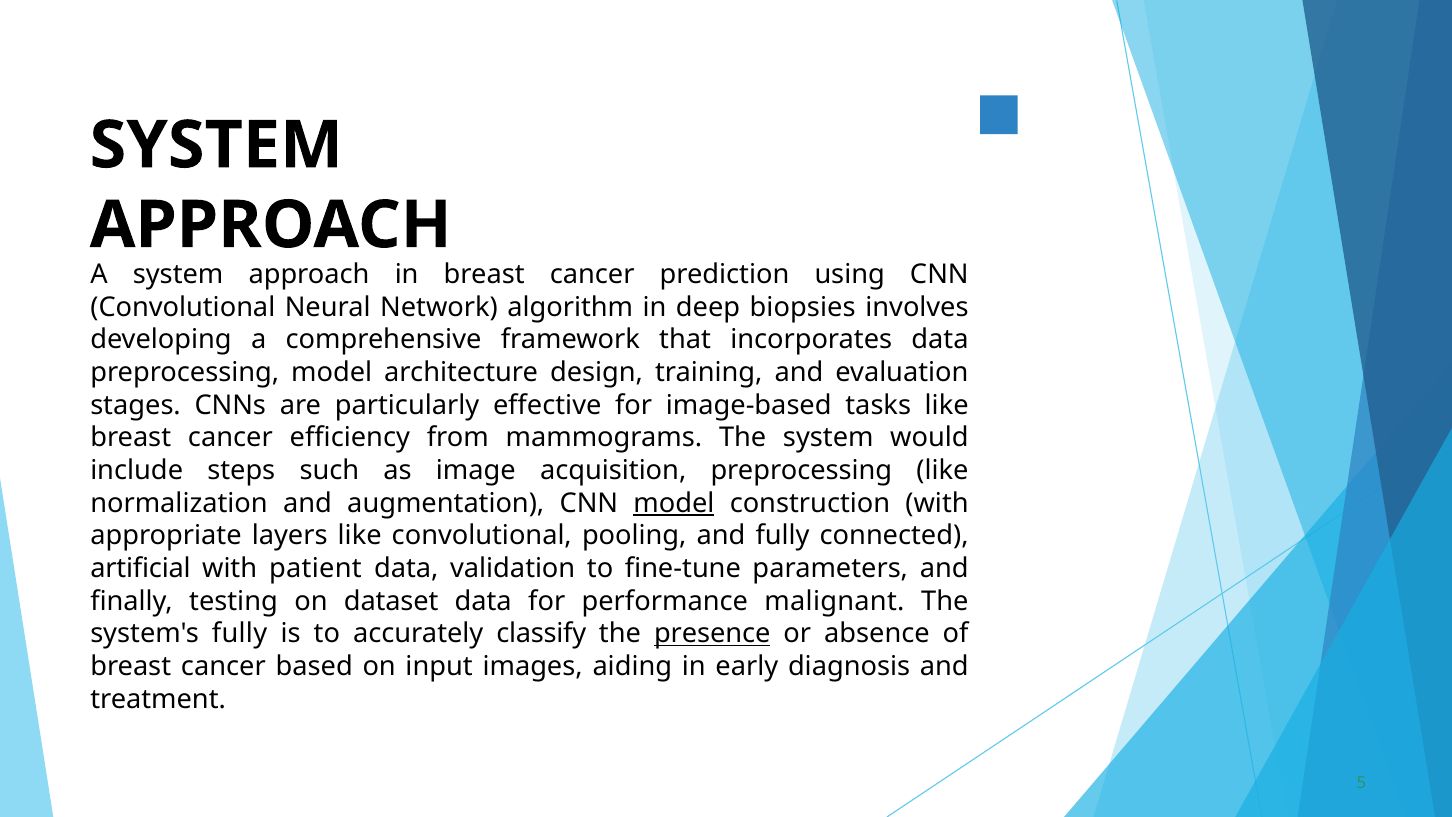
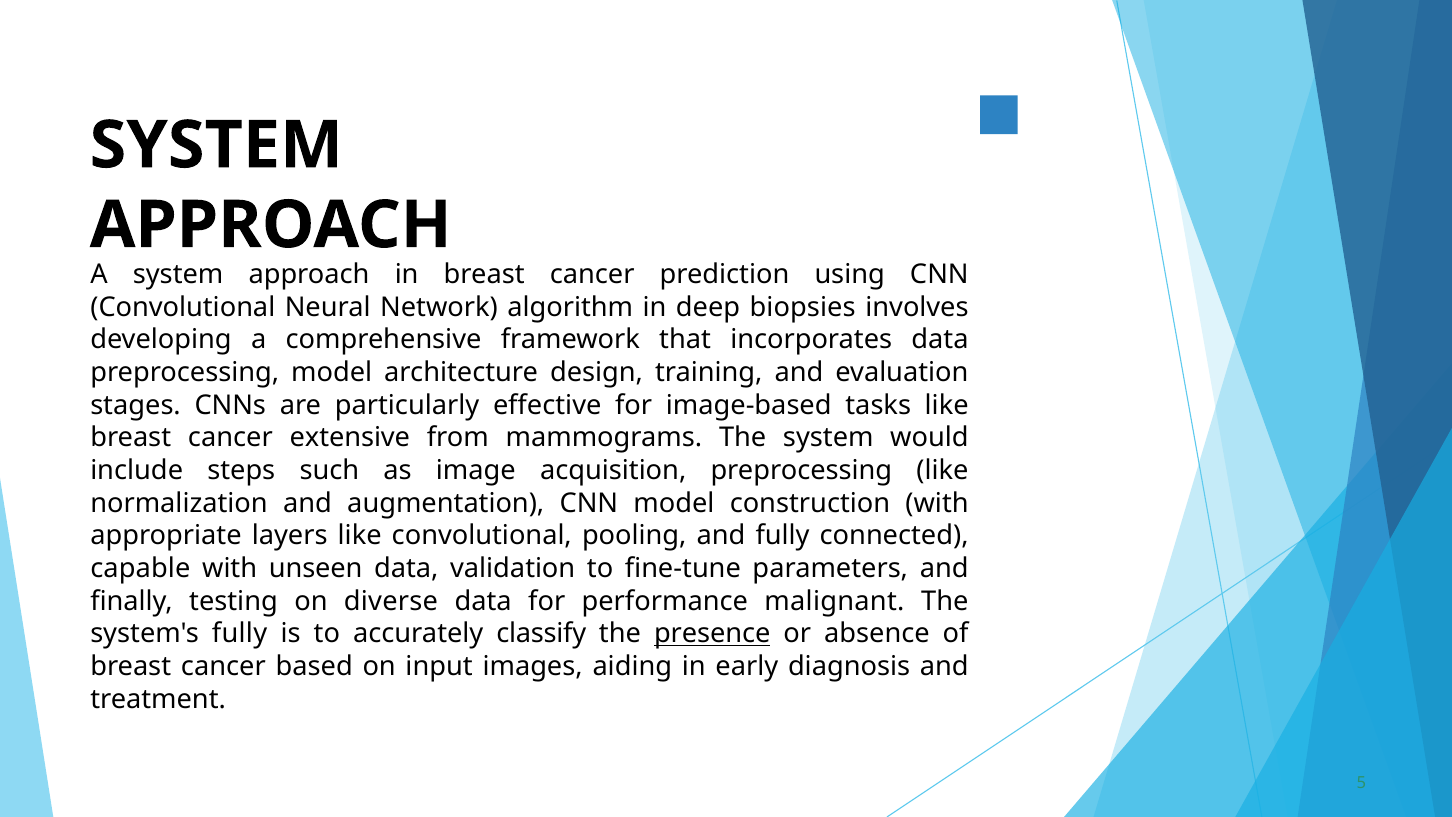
efficiency: efficiency -> extensive
model at (674, 503) underline: present -> none
artificial: artificial -> capable
patient: patient -> unseen
dataset: dataset -> diverse
